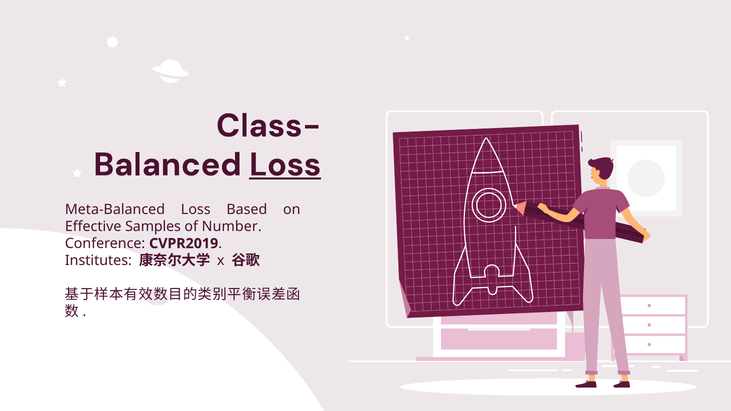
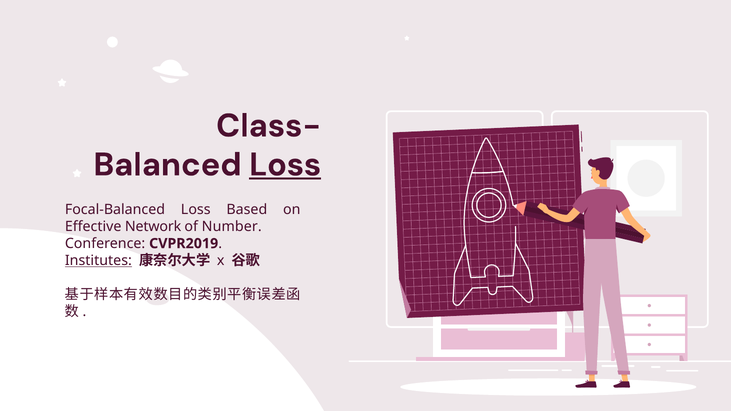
Meta-Balanced: Meta-Balanced -> Focal-Balanced
Samples: Samples -> Network
Institutes underline: none -> present
